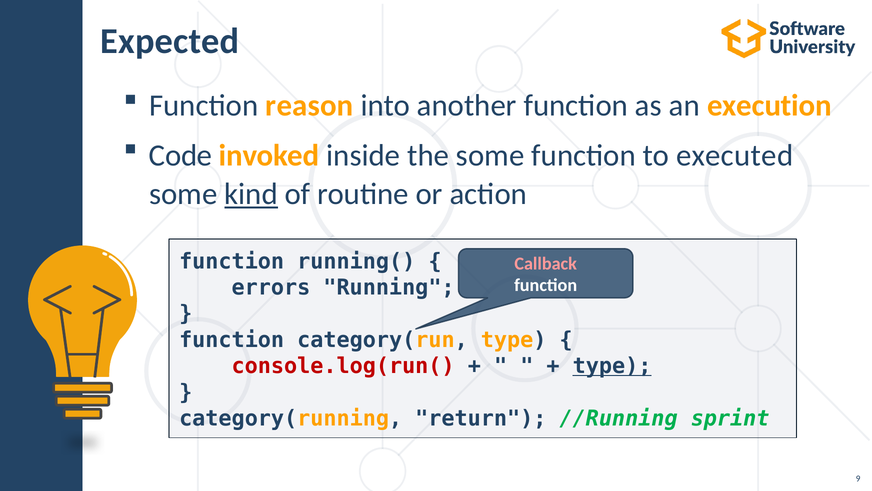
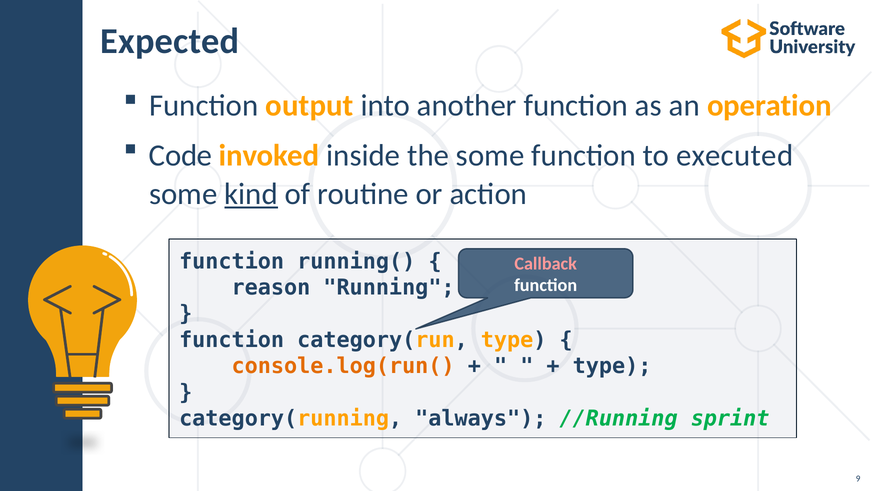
reason: reason -> output
execution: execution -> operation
errors: errors -> reason
console.log(run( colour: red -> orange
type at (612, 366) underline: present -> none
return: return -> always
